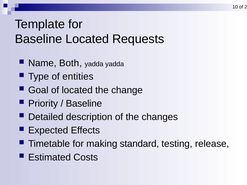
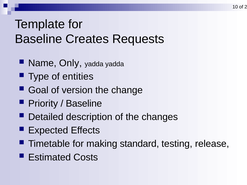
Baseline Located: Located -> Creates
Both: Both -> Only
of located: located -> version
